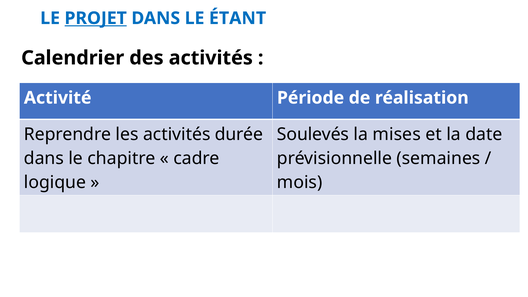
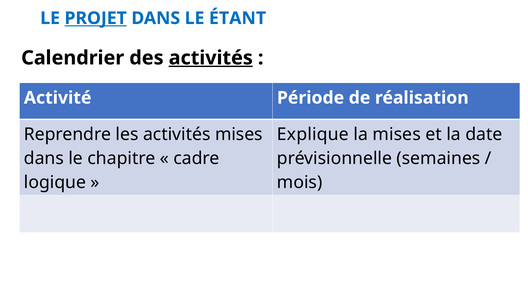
activités at (211, 58) underline: none -> present
activités durée: durée -> mises
Soulevés: Soulevés -> Explique
